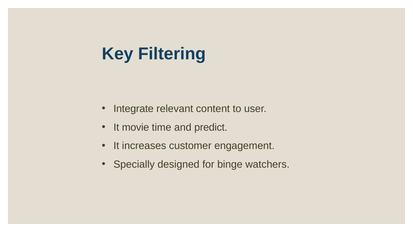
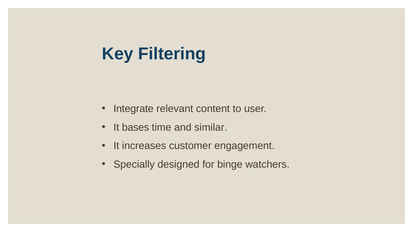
movie: movie -> bases
predict: predict -> similar
